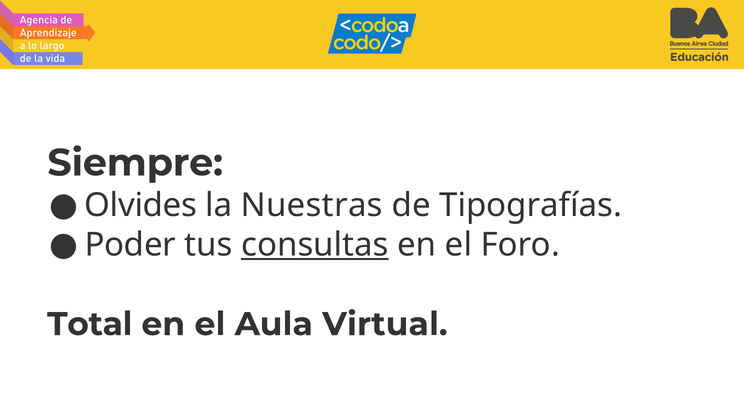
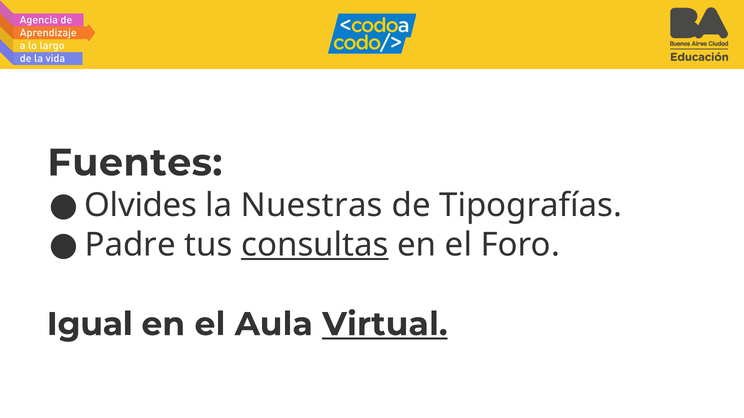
Siempre: Siempre -> Fuentes
Poder: Poder -> Padre
Total: Total -> Igual
Virtual underline: none -> present
